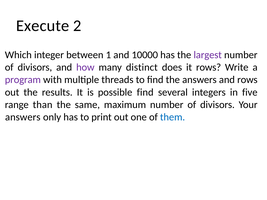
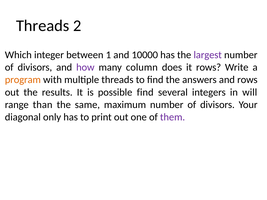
Execute at (43, 26): Execute -> Threads
distinct: distinct -> column
program colour: purple -> orange
five: five -> will
answers at (23, 117): answers -> diagonal
them colour: blue -> purple
